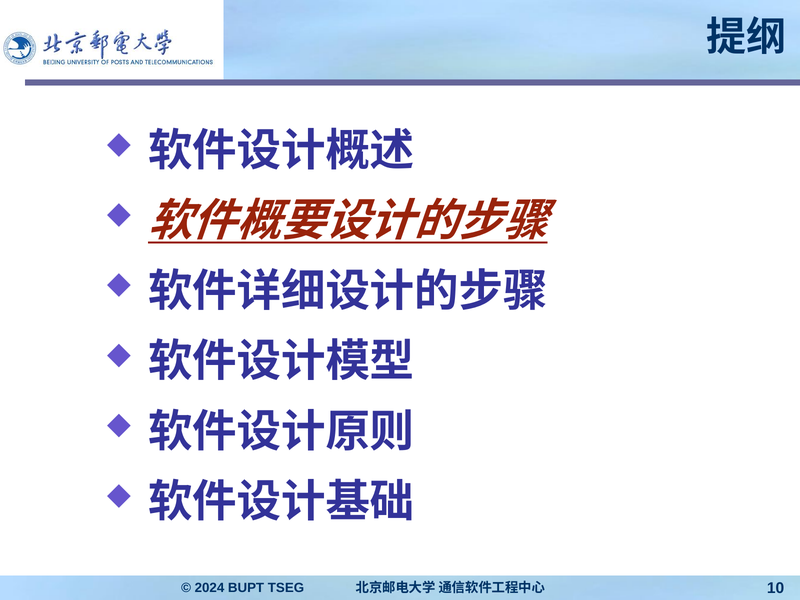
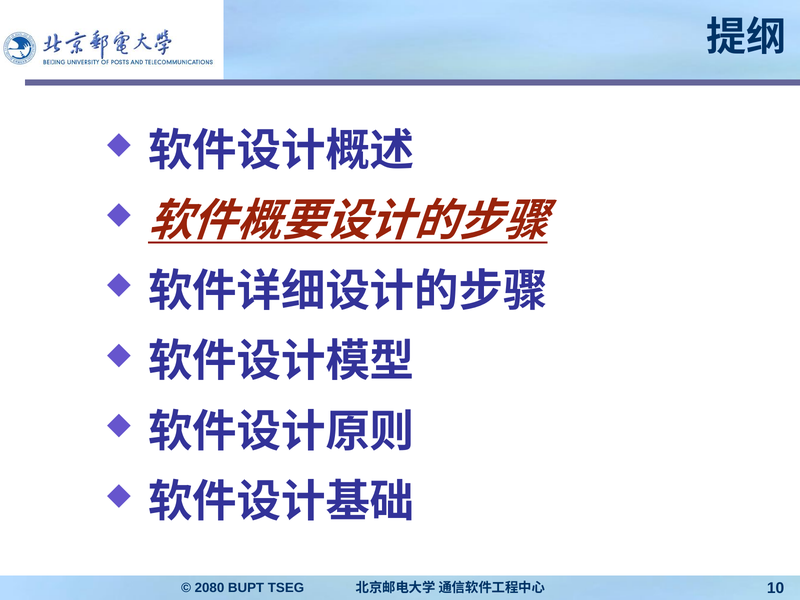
2024: 2024 -> 2080
